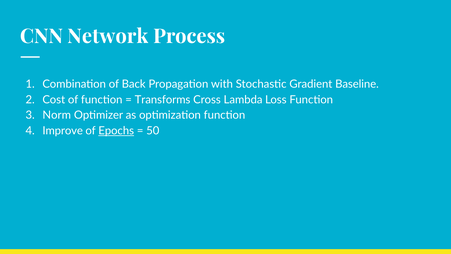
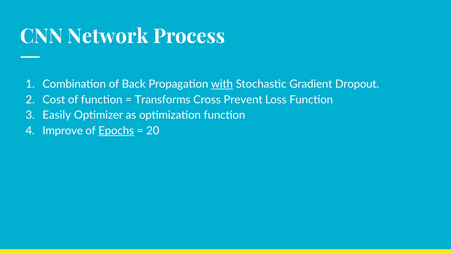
with underline: none -> present
Baseline: Baseline -> Dropout
Lambda: Lambda -> Prevent
Norm: Norm -> Easily
50: 50 -> 20
